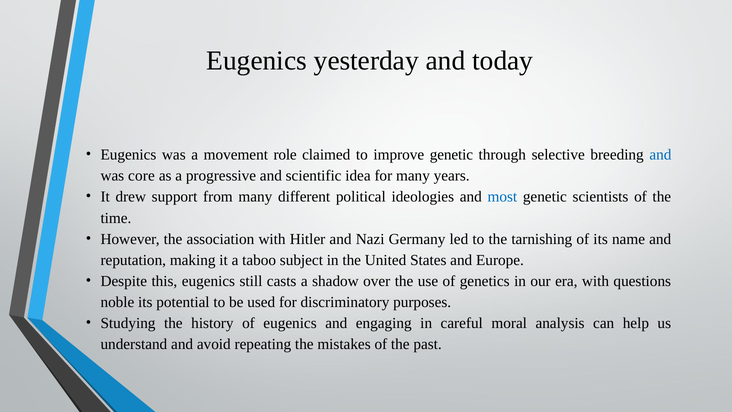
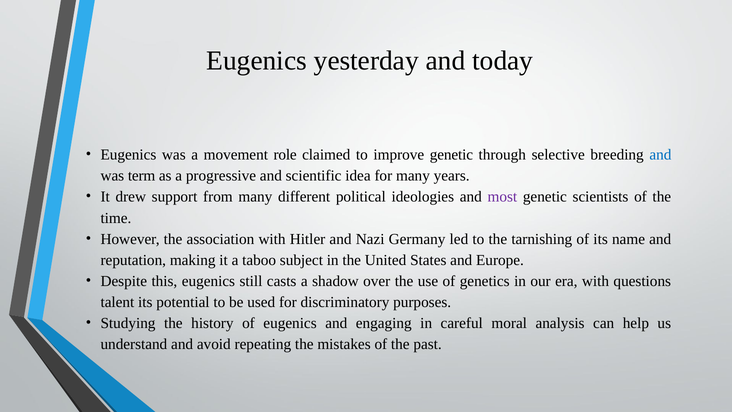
core: core -> term
most colour: blue -> purple
noble: noble -> talent
